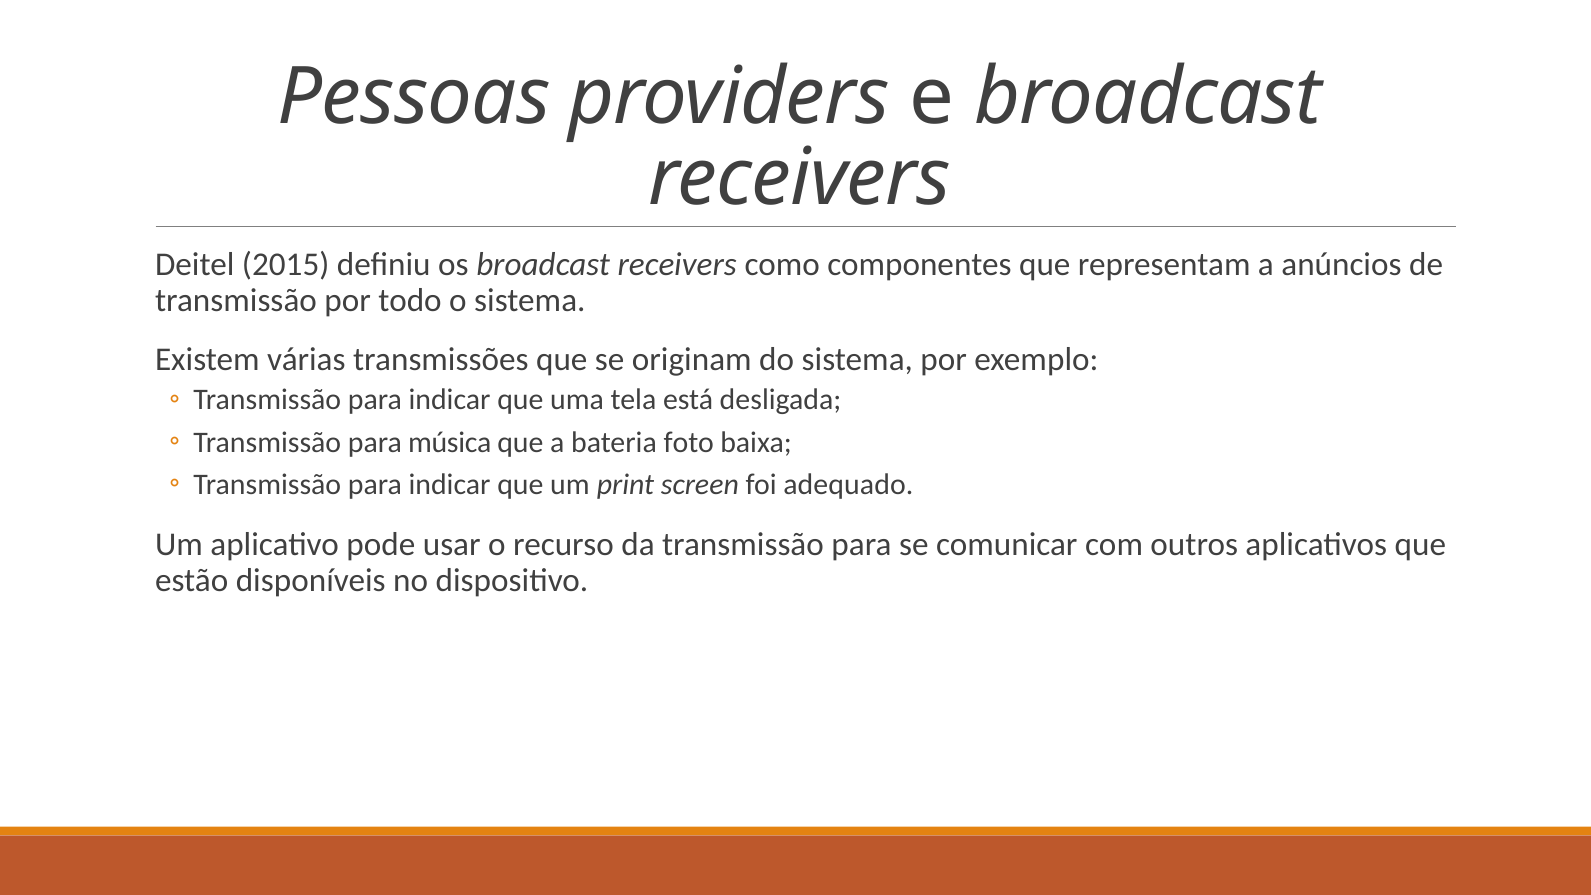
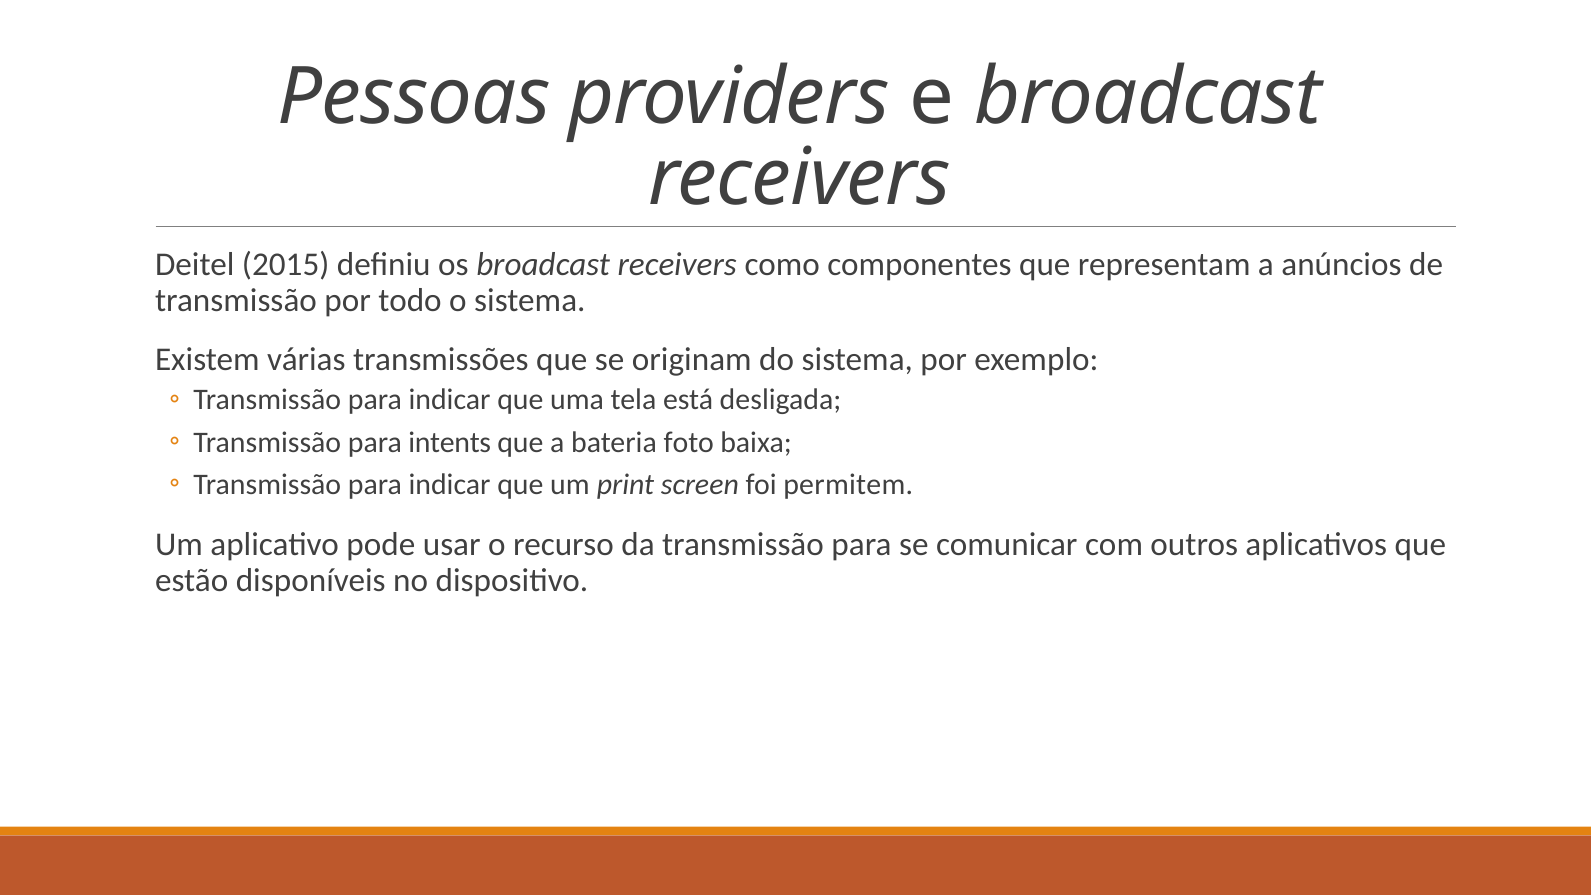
música: música -> intents
adequado: adequado -> permitem
